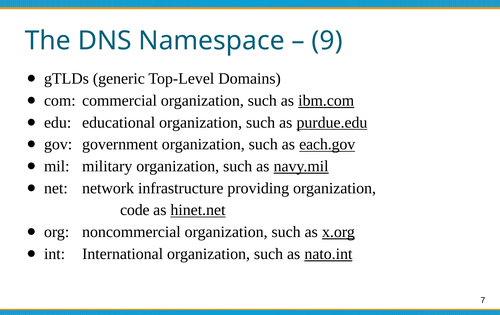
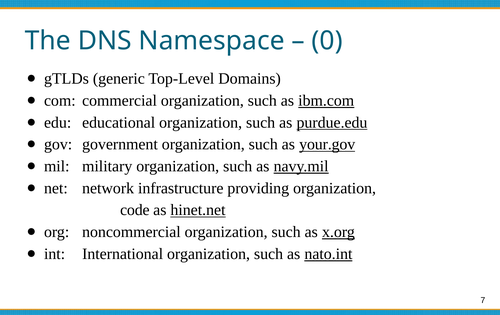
9: 9 -> 0
each.gov: each.gov -> your.gov
